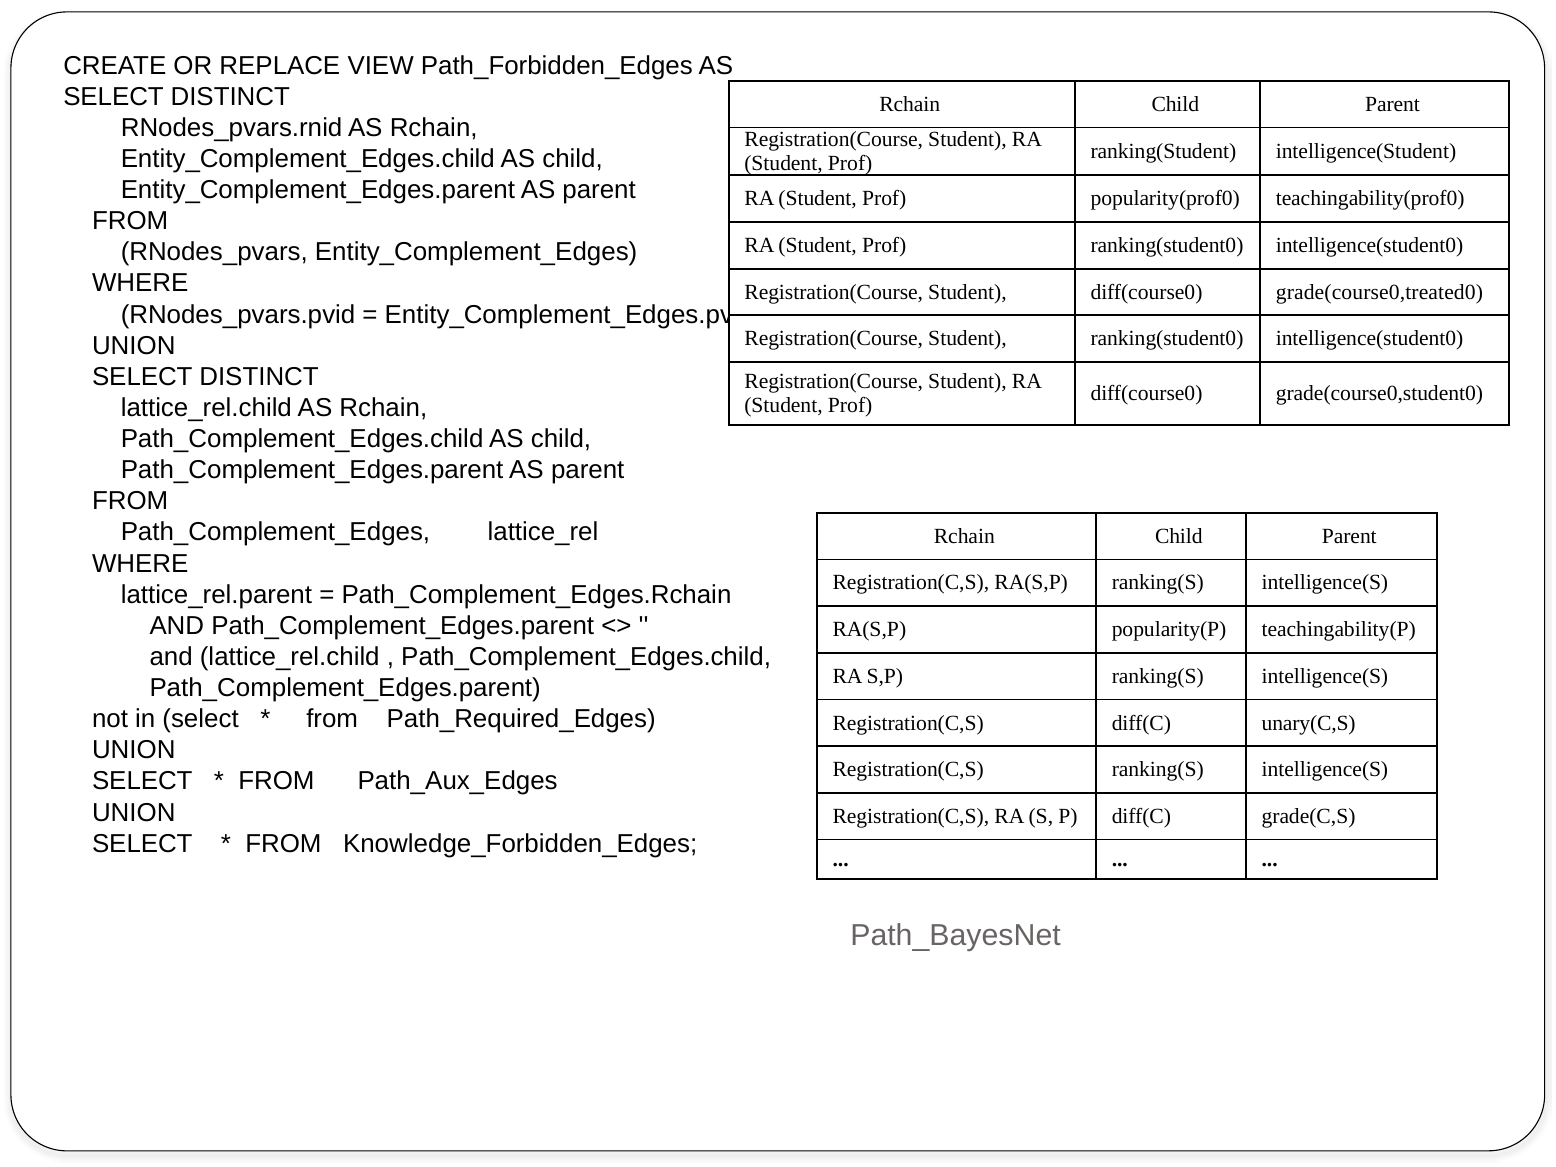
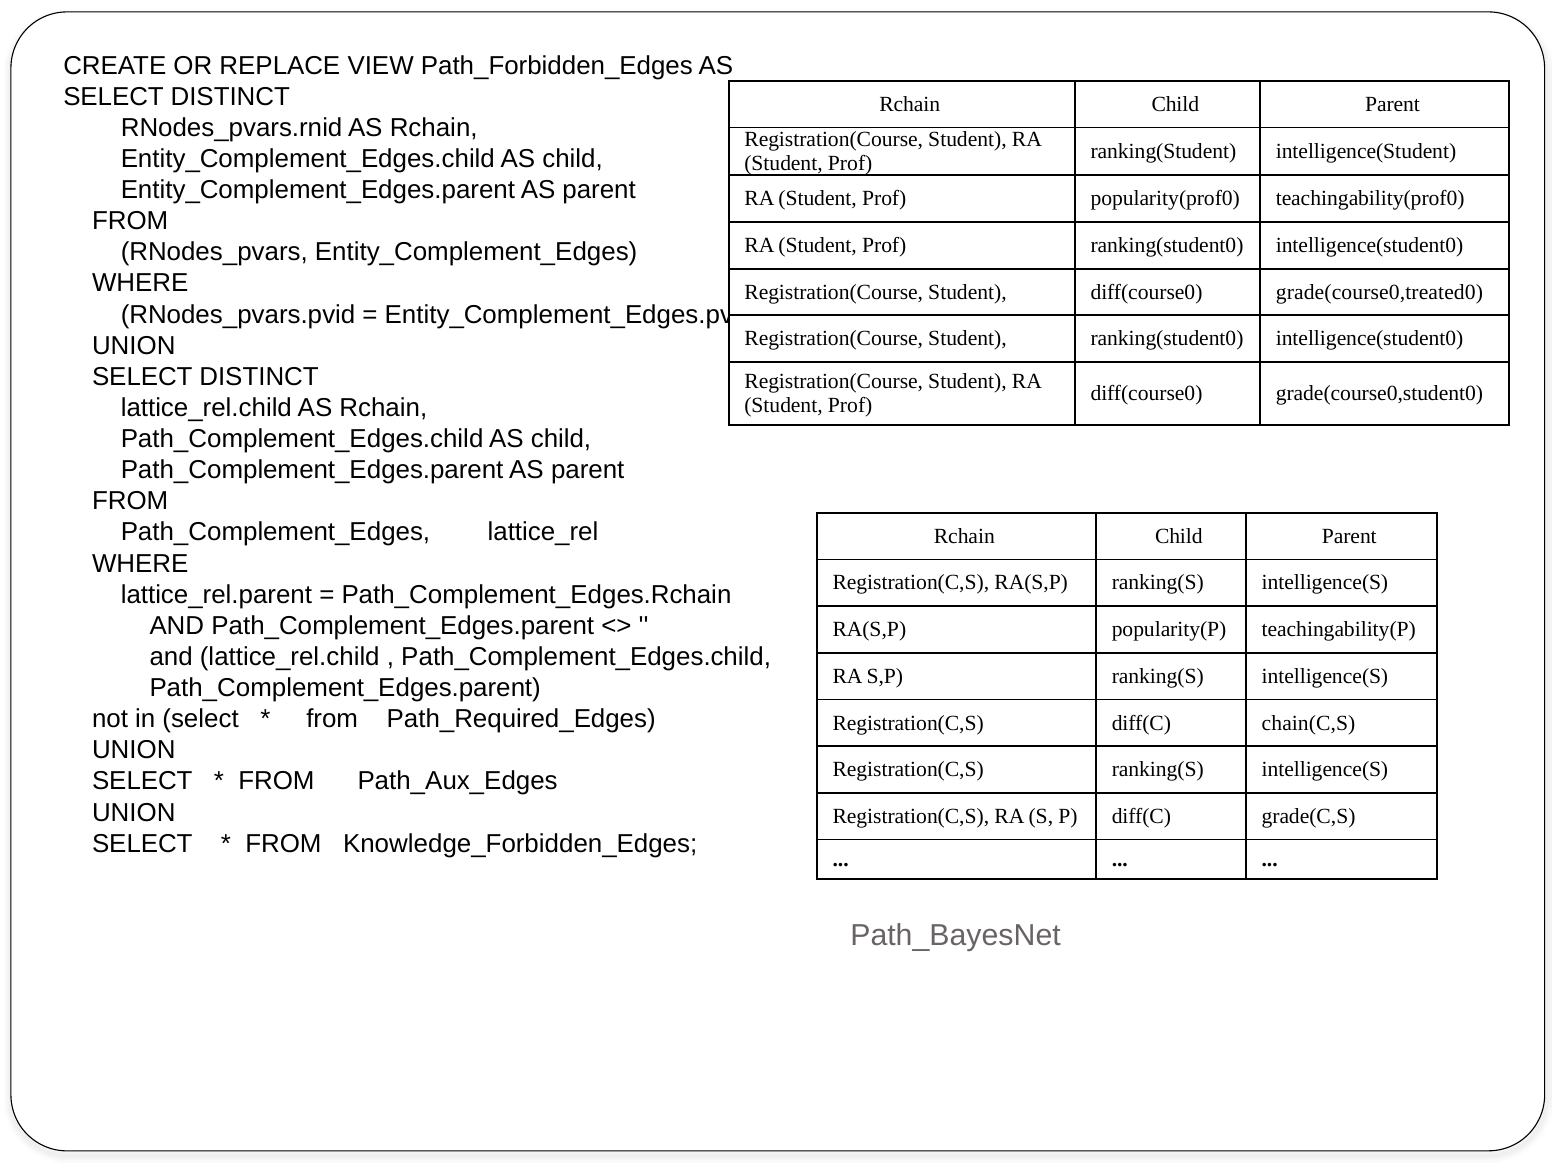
unary(C,S: unary(C,S -> chain(C,S
